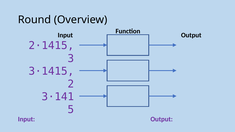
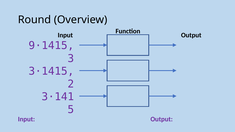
2·1415: 2·1415 -> 9·1415
